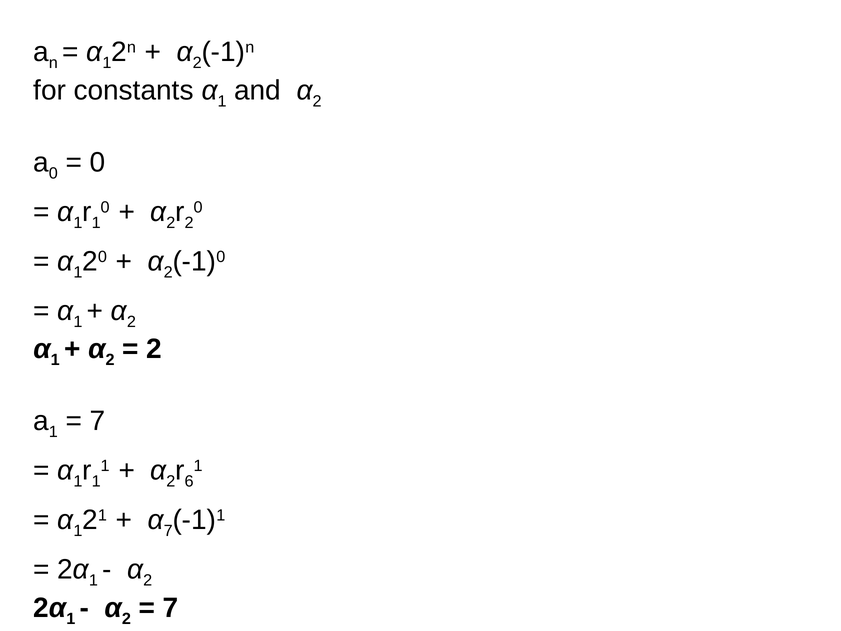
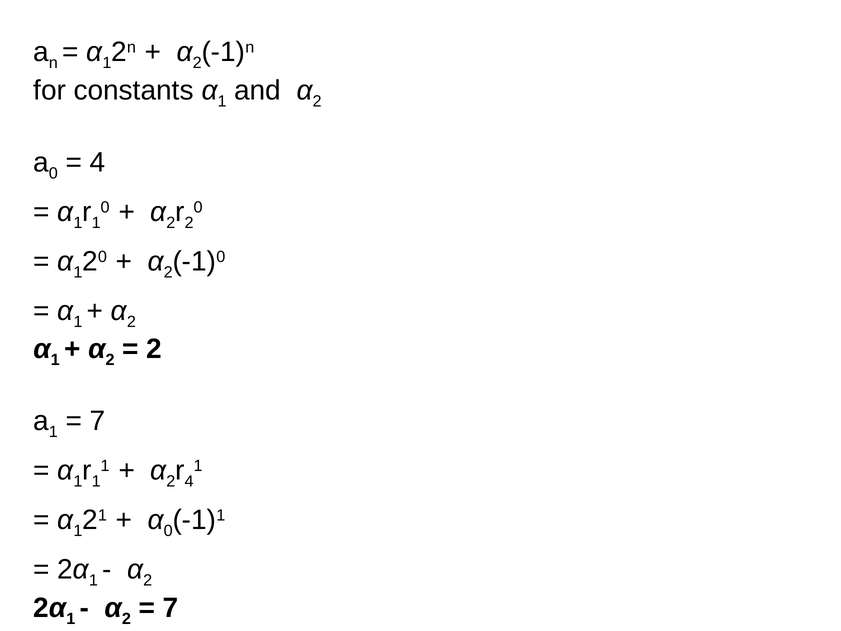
0 at (97, 162): 0 -> 4
6 at (189, 481): 6 -> 4
7 at (168, 531): 7 -> 0
